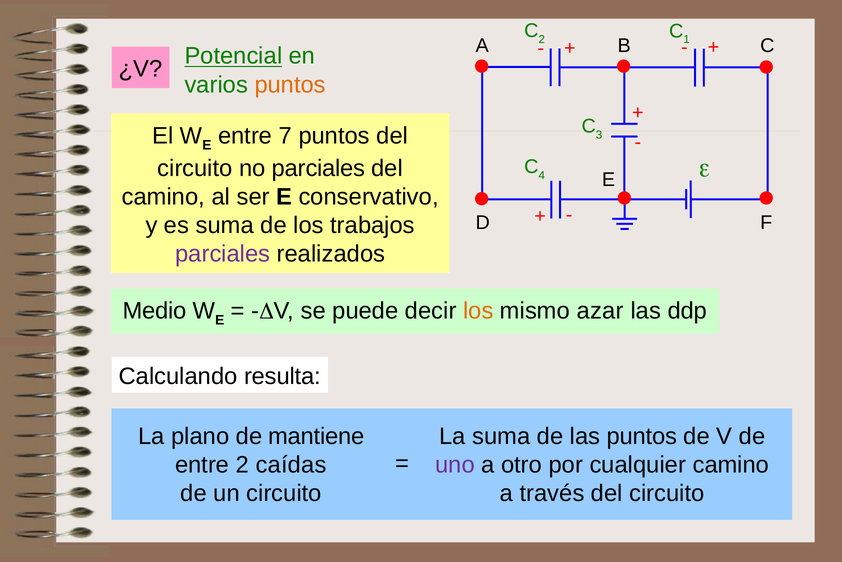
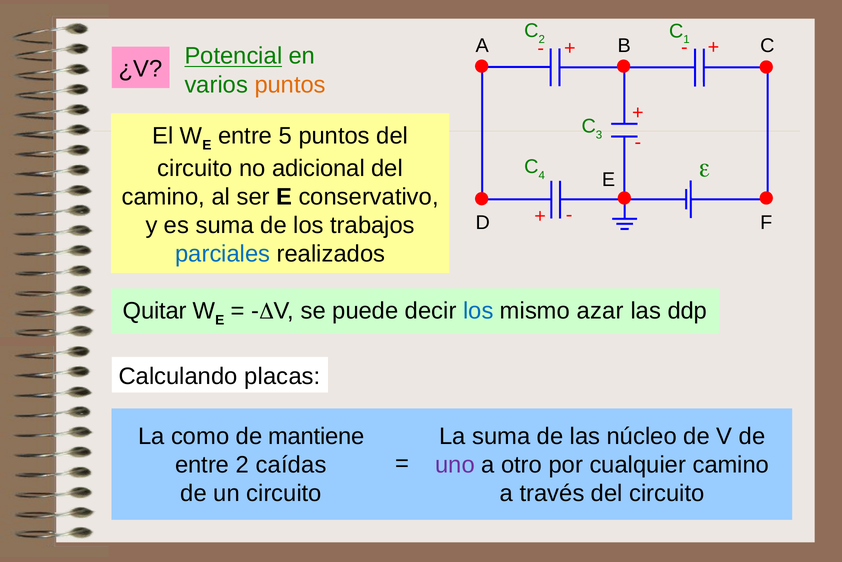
7: 7 -> 5
no parciales: parciales -> adicional
parciales at (223, 254) colour: purple -> blue
Medio: Medio -> Quitar
los at (478, 311) colour: orange -> blue
resulta: resulta -> placas
las puntos: puntos -> núcleo
plano: plano -> como
